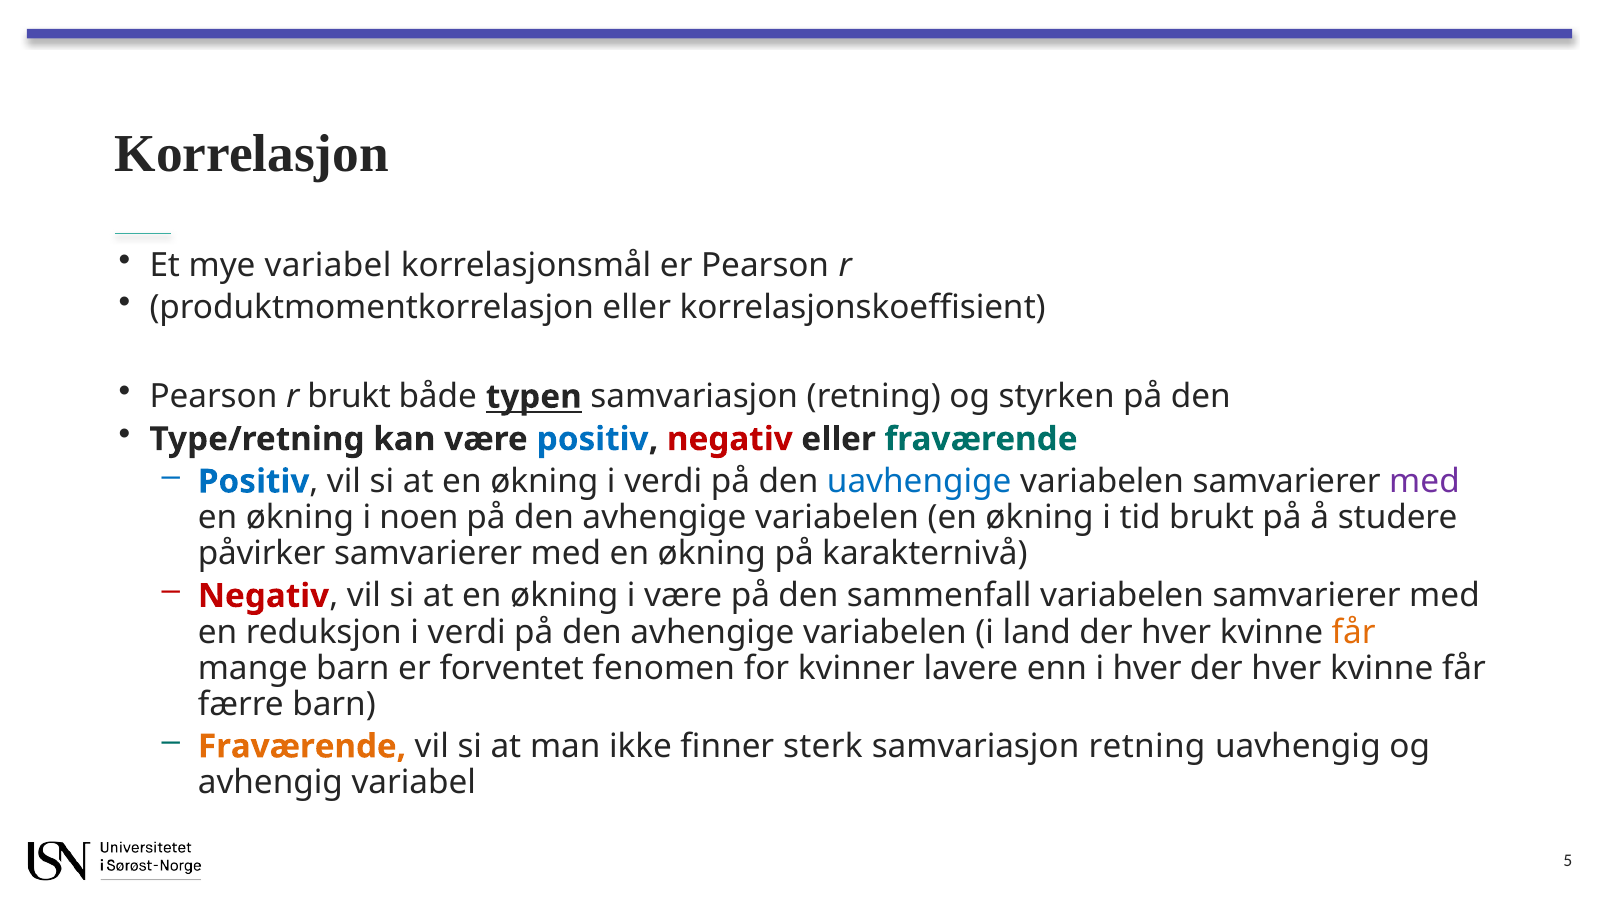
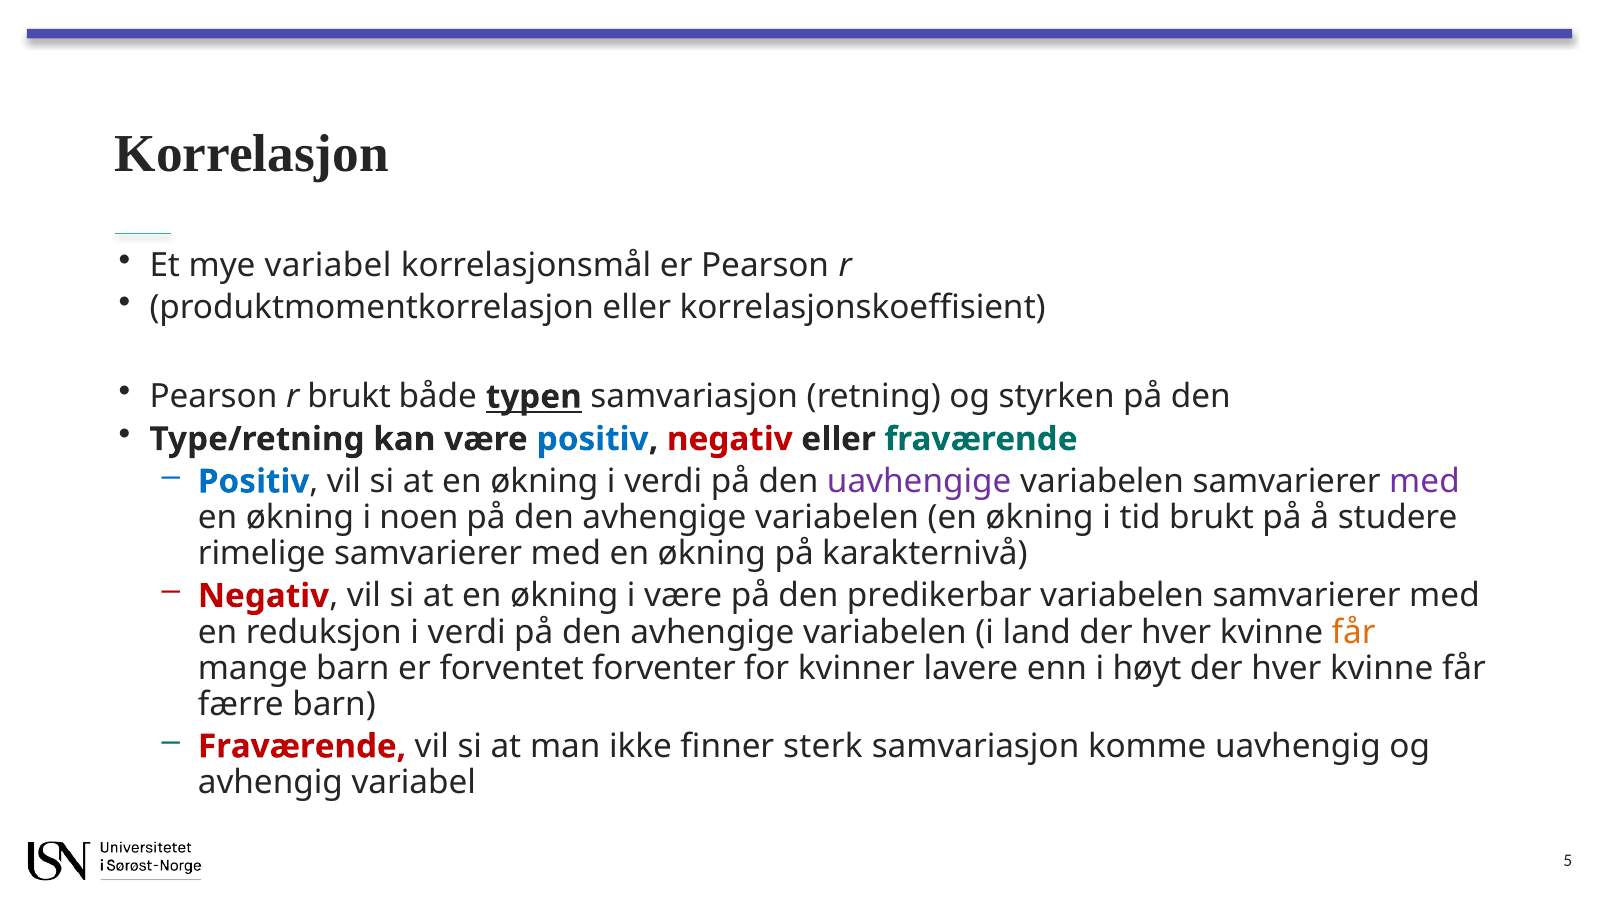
uavhengige colour: blue -> purple
påvirker: påvirker -> rimelige
sammenfall: sammenfall -> predikerbar
fenomen: fenomen -> forventer
i hver: hver -> høyt
Fraværende at (302, 746) colour: orange -> red
retning at (1147, 746): retning -> komme
